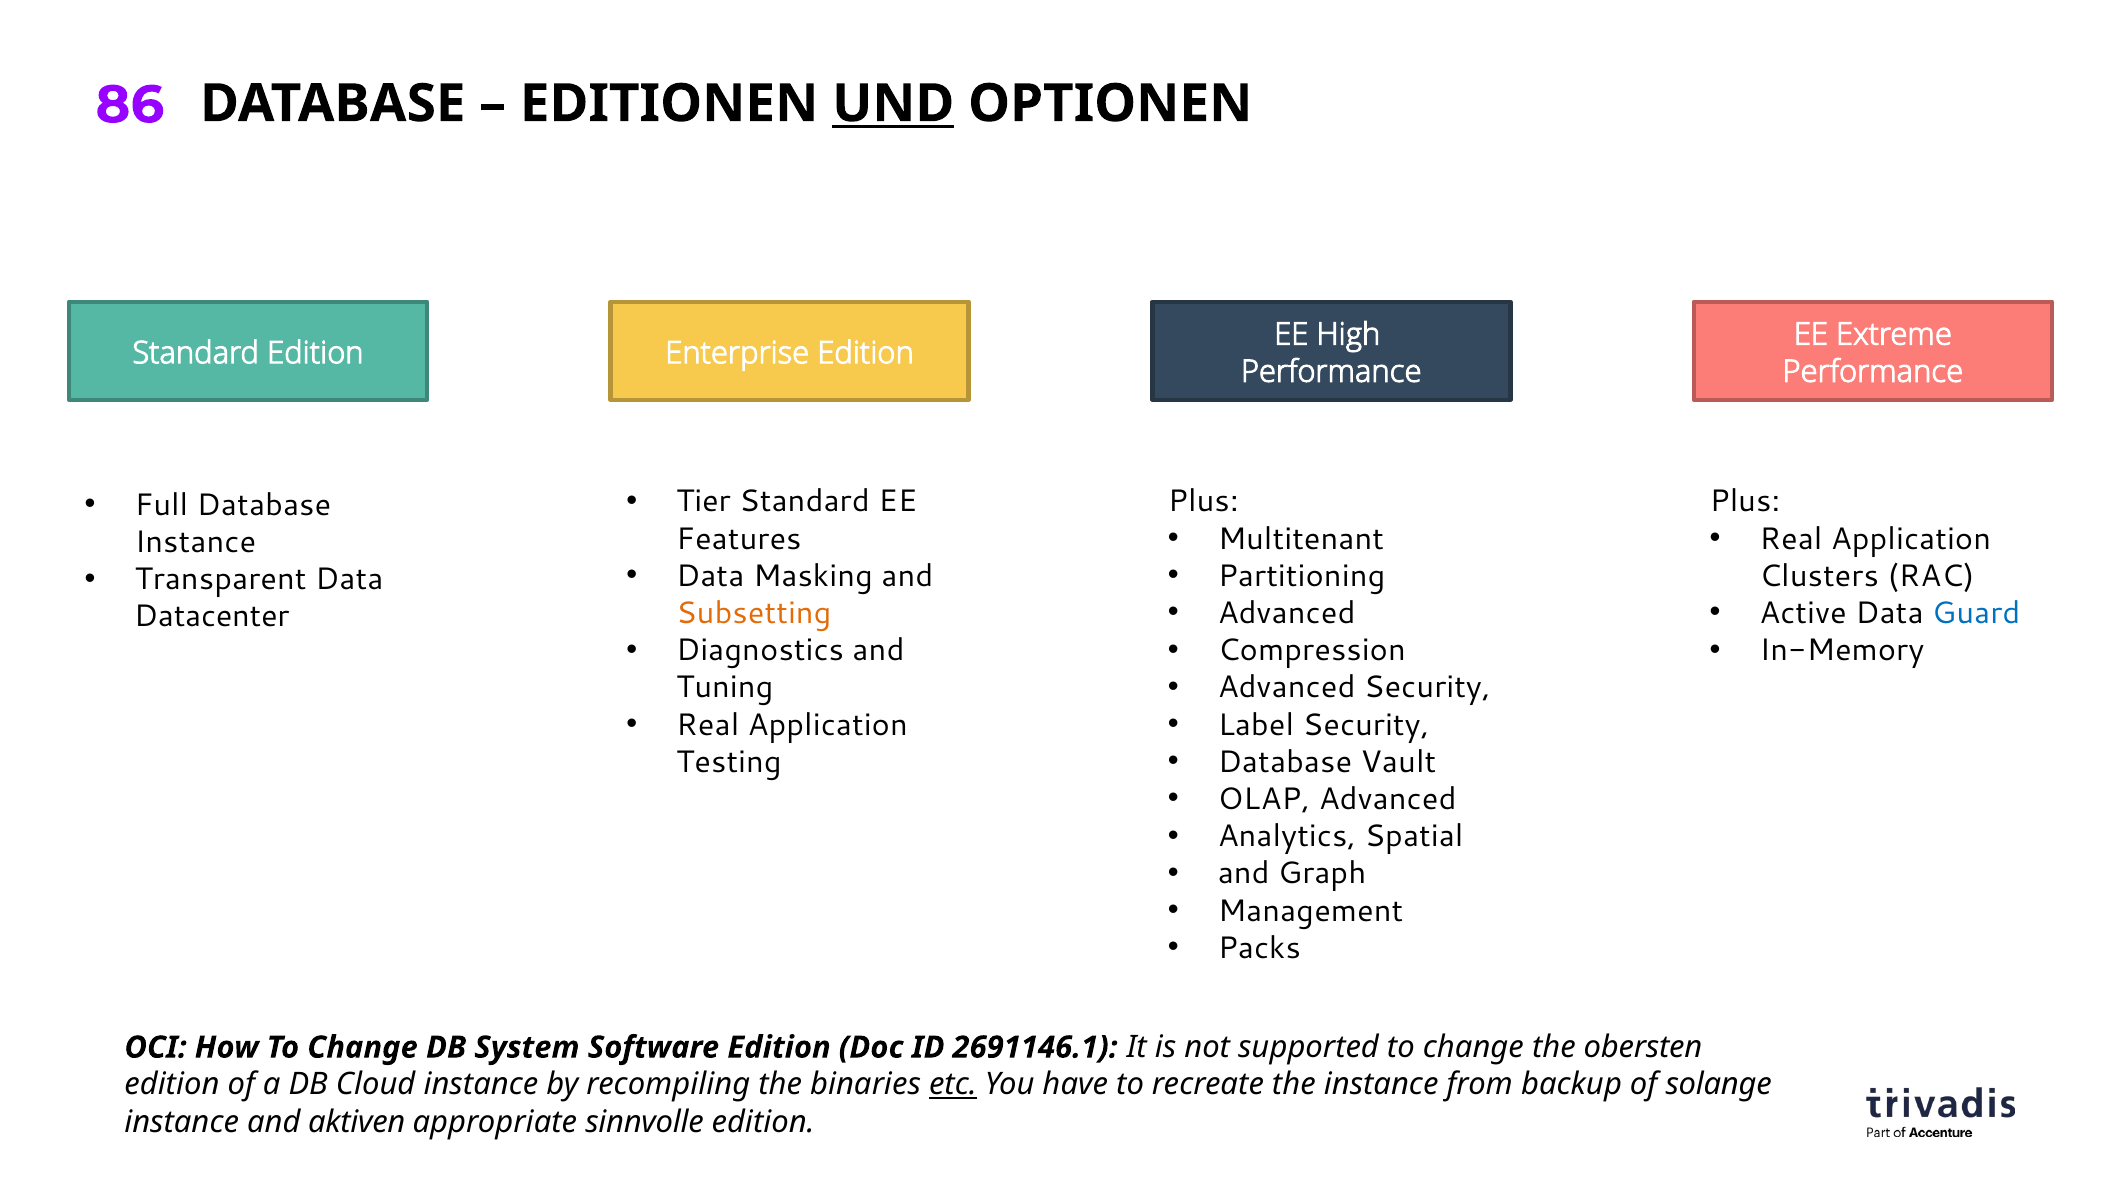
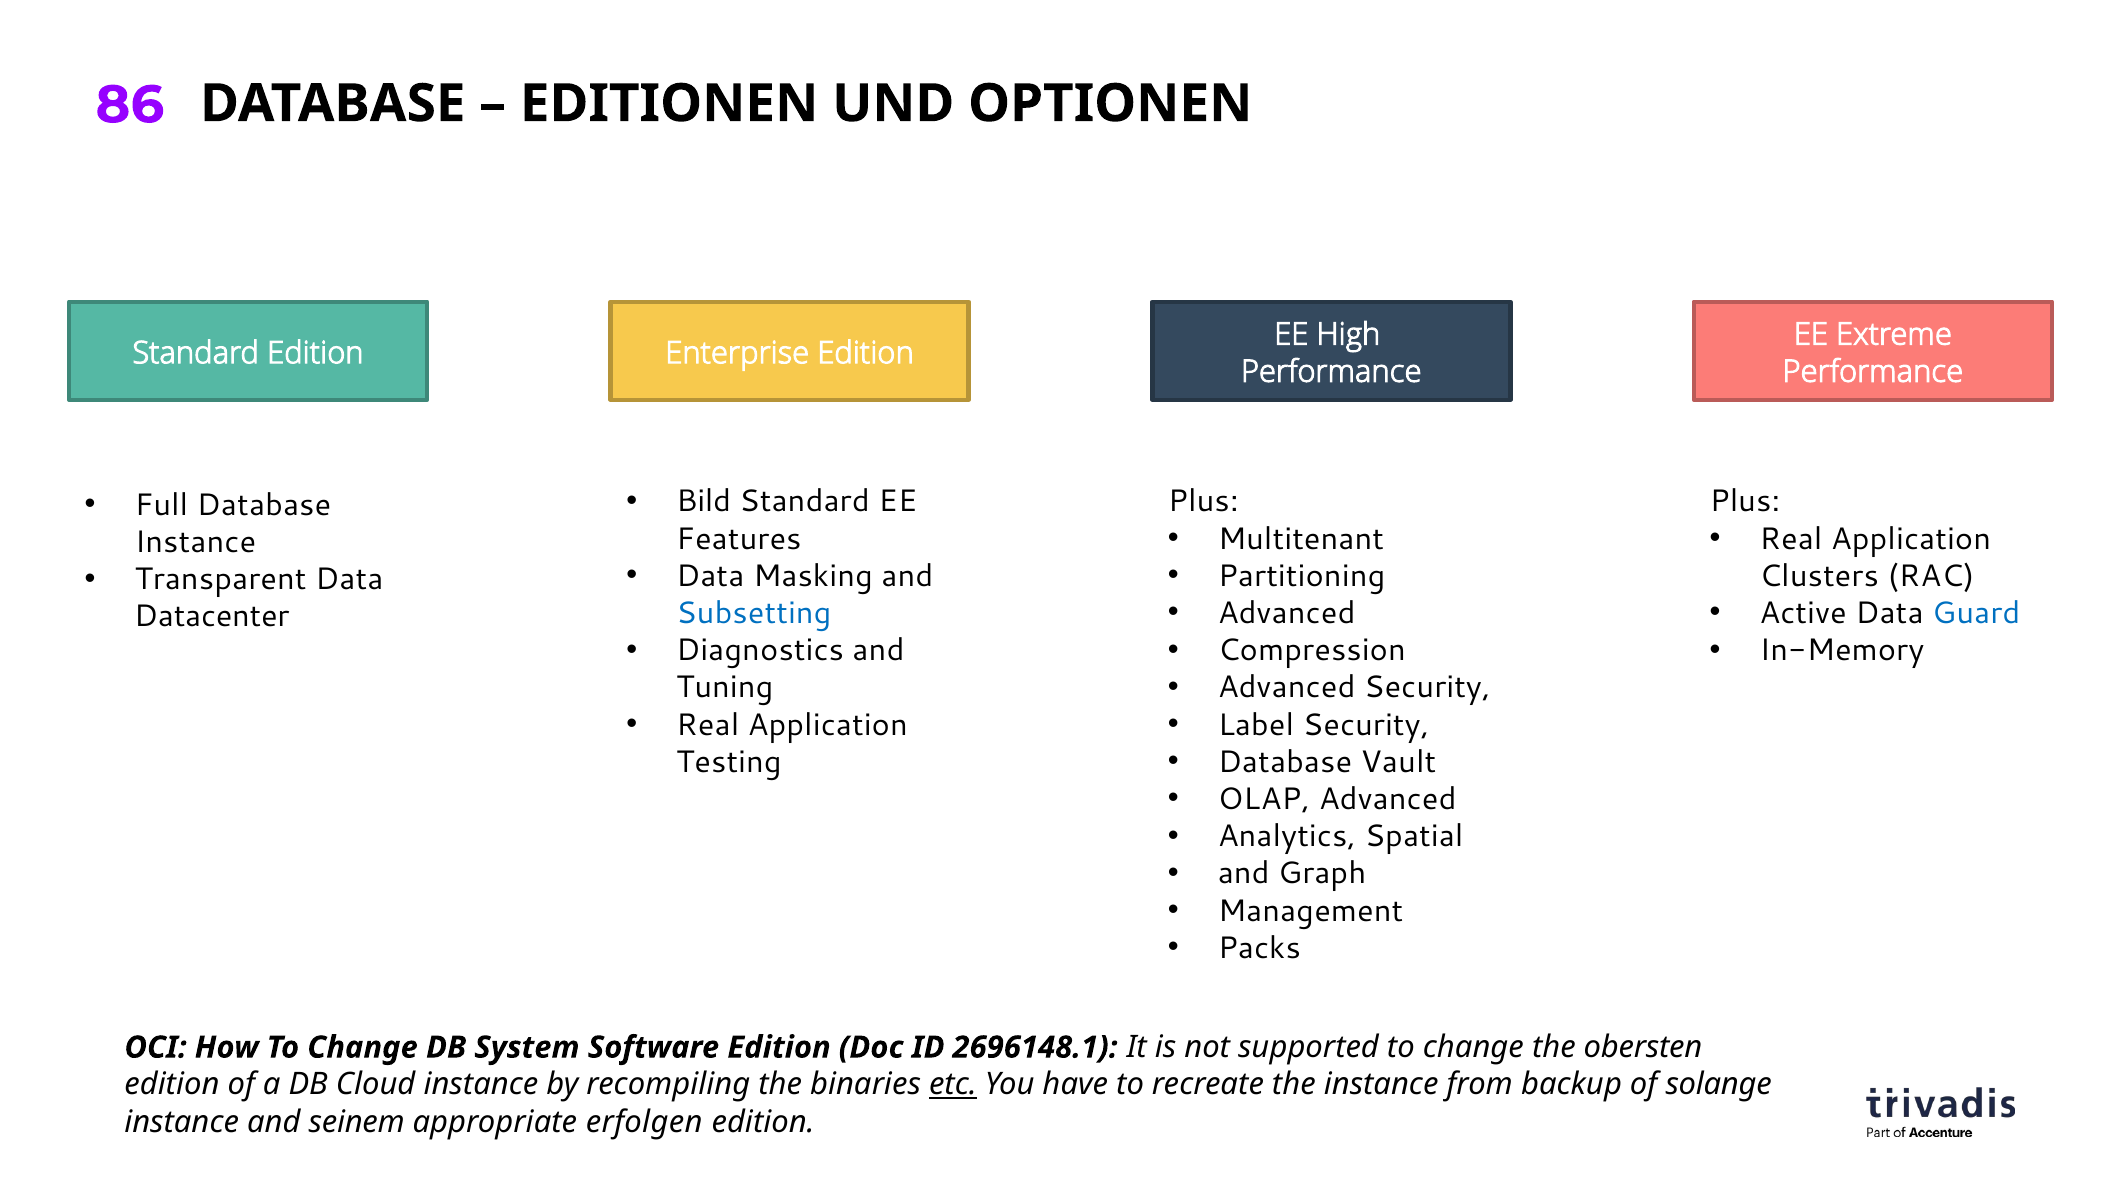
UND underline: present -> none
Tier: Tier -> Bild
Subsetting colour: orange -> blue
2691146.1: 2691146.1 -> 2696148.1
aktiven: aktiven -> seinem
sinnvolle: sinnvolle -> erfolgen
